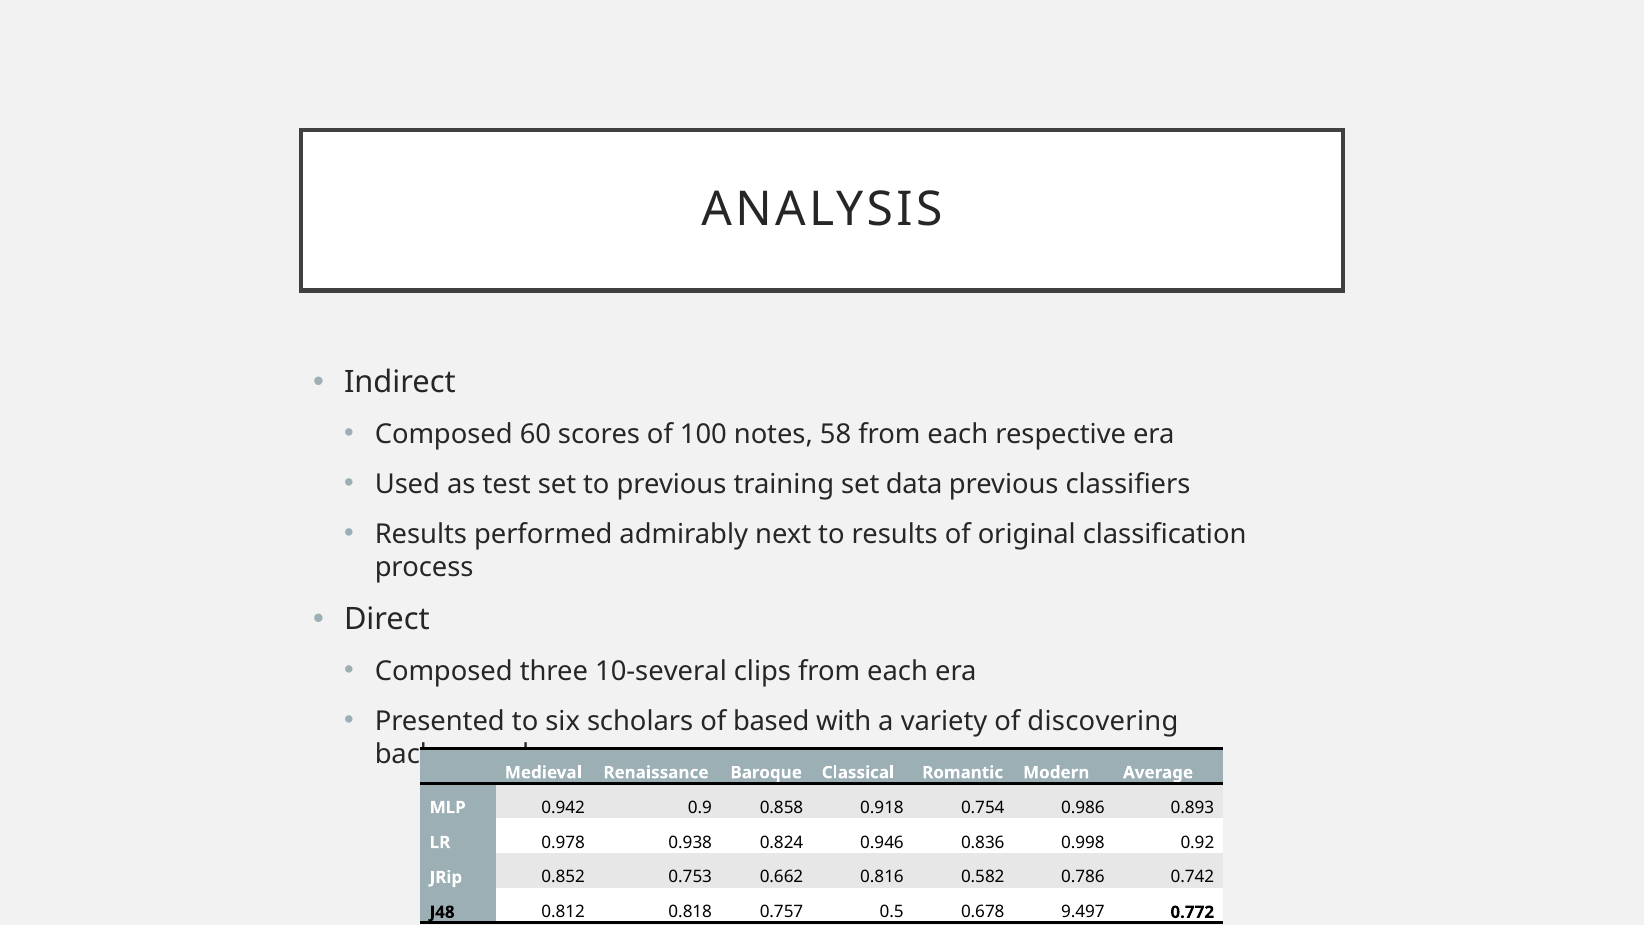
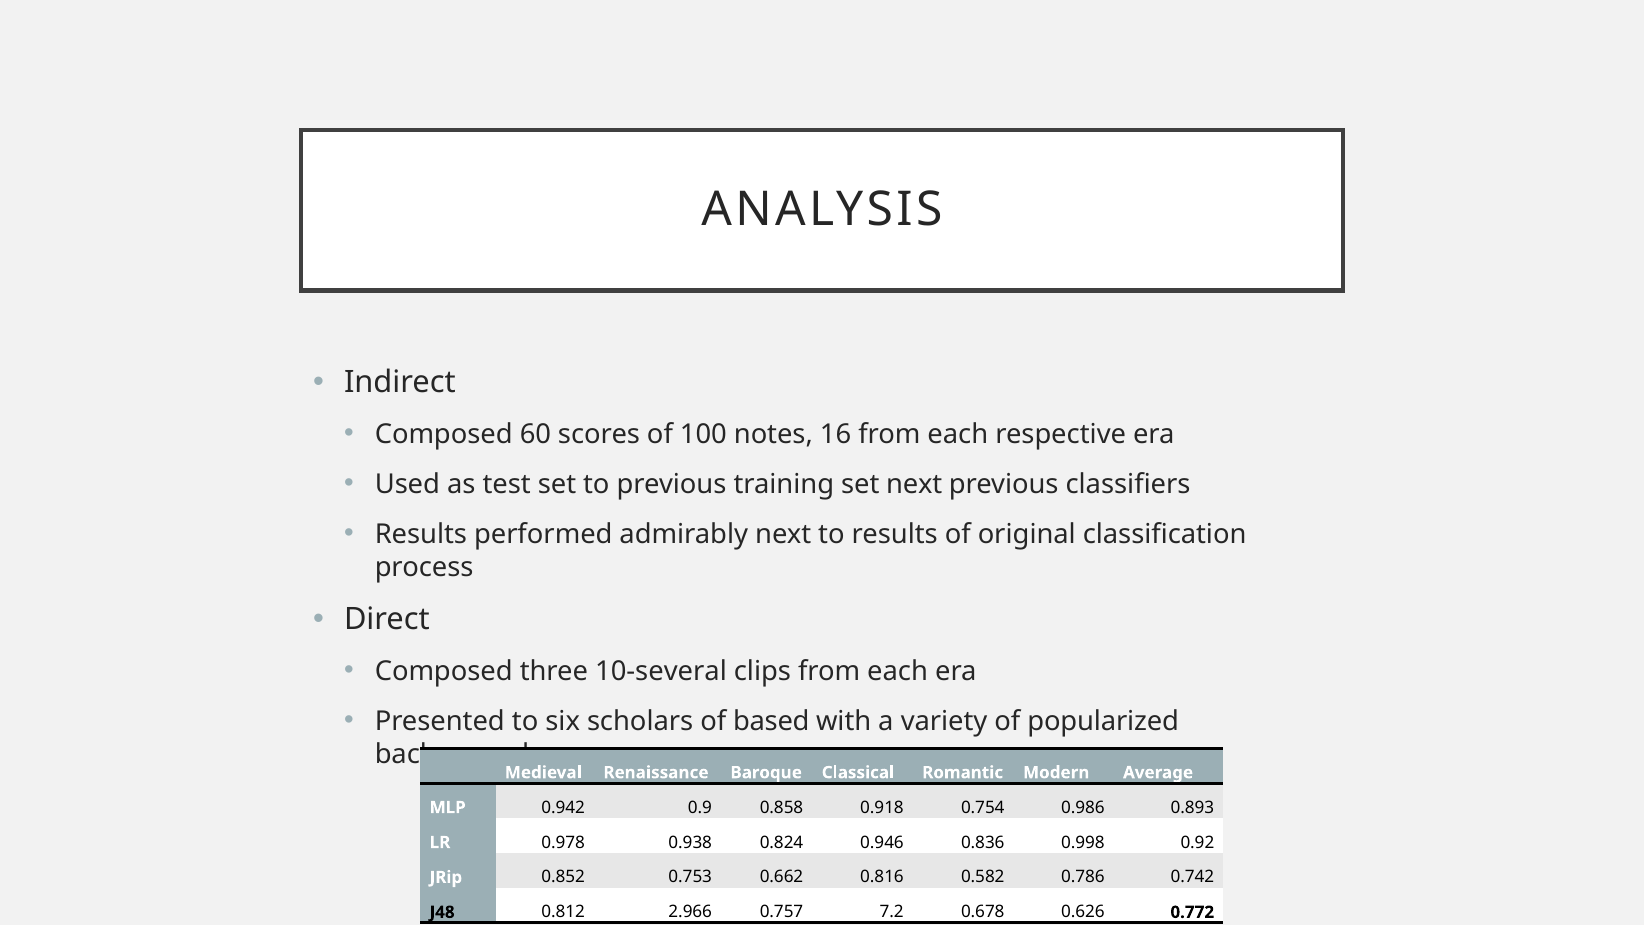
58: 58 -> 16
set data: data -> next
discovering: discovering -> popularized
0.818: 0.818 -> 2.966
0.5: 0.5 -> 7.2
9.497: 9.497 -> 0.626
